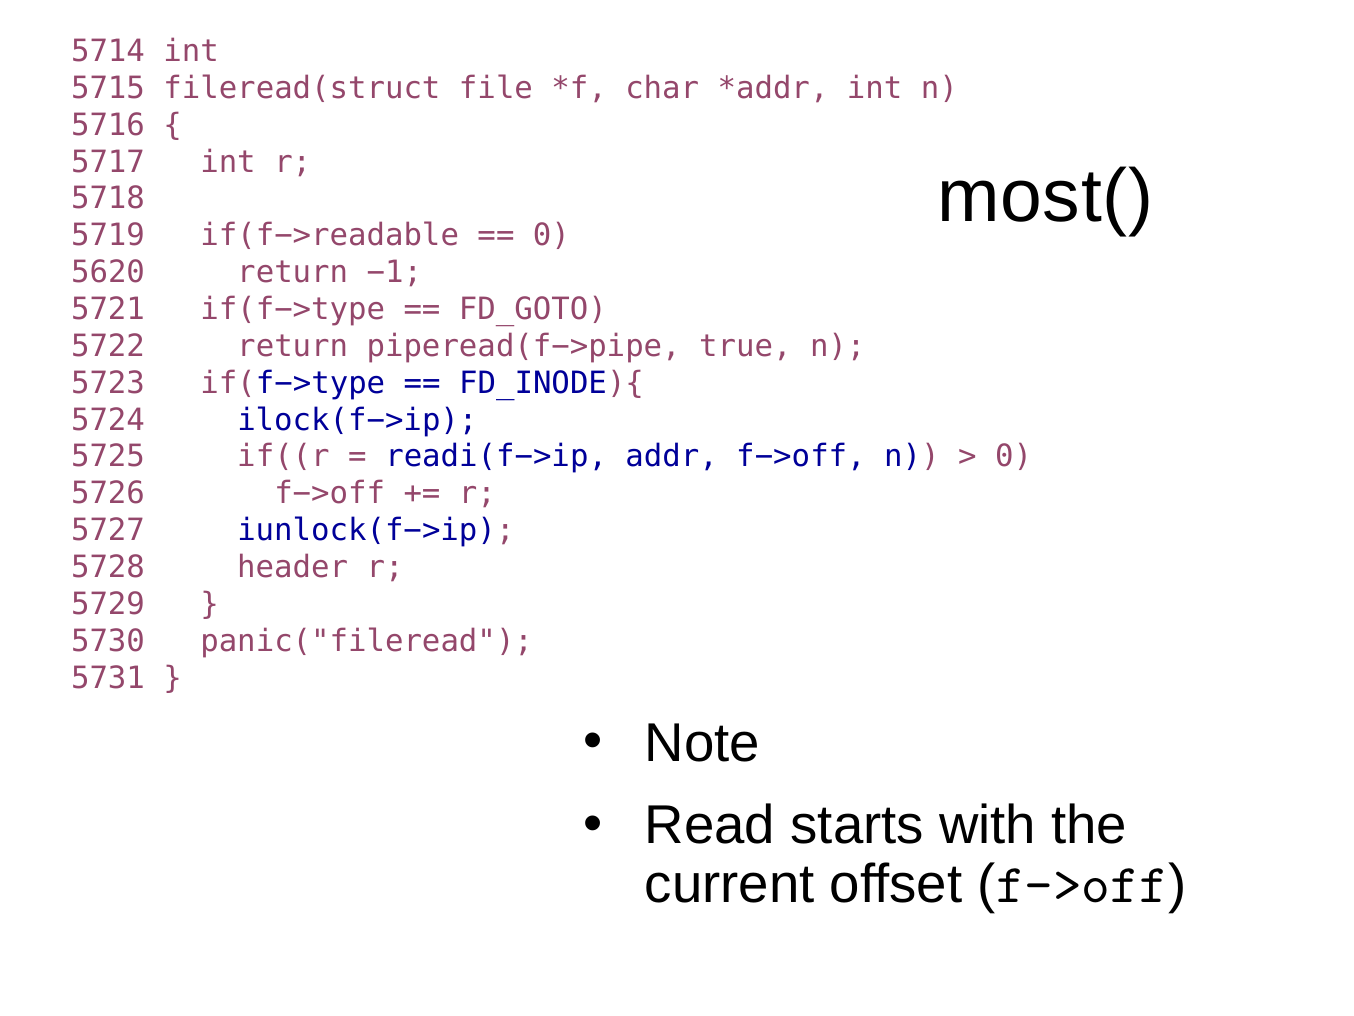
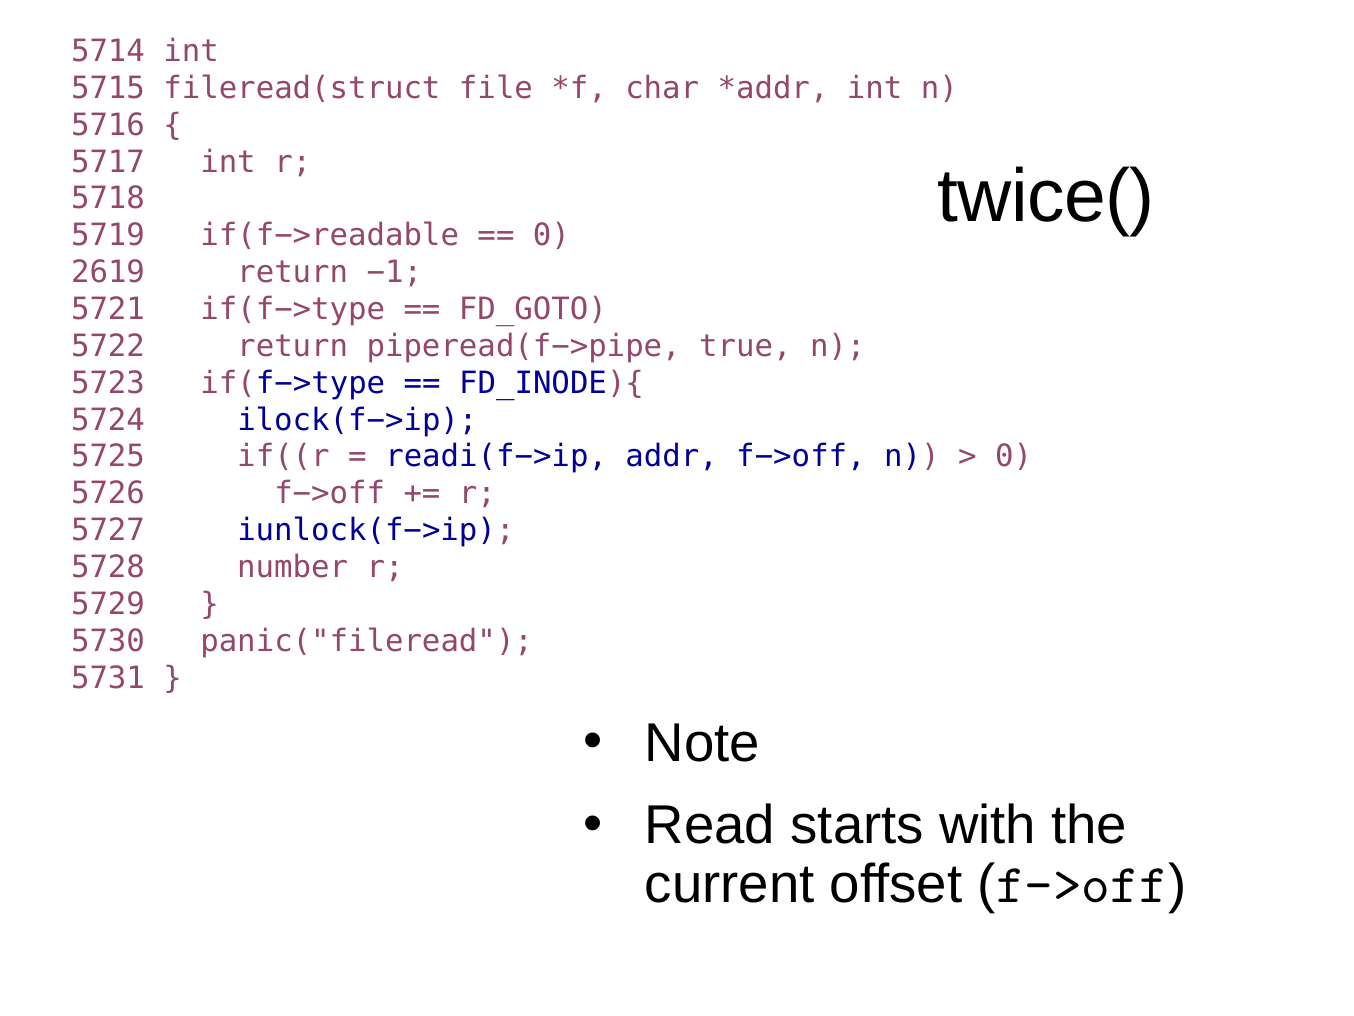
most(: most( -> twice(
5620: 5620 -> 2619
header: header -> number
